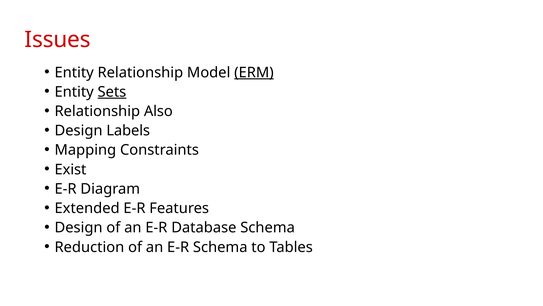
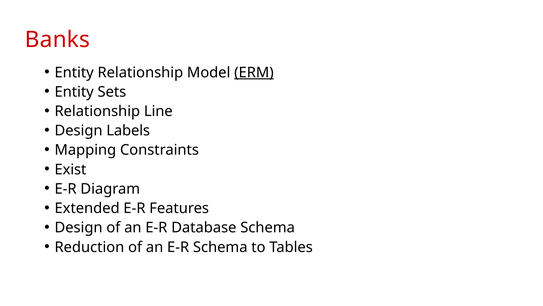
Issues: Issues -> Banks
Sets underline: present -> none
Also: Also -> Line
